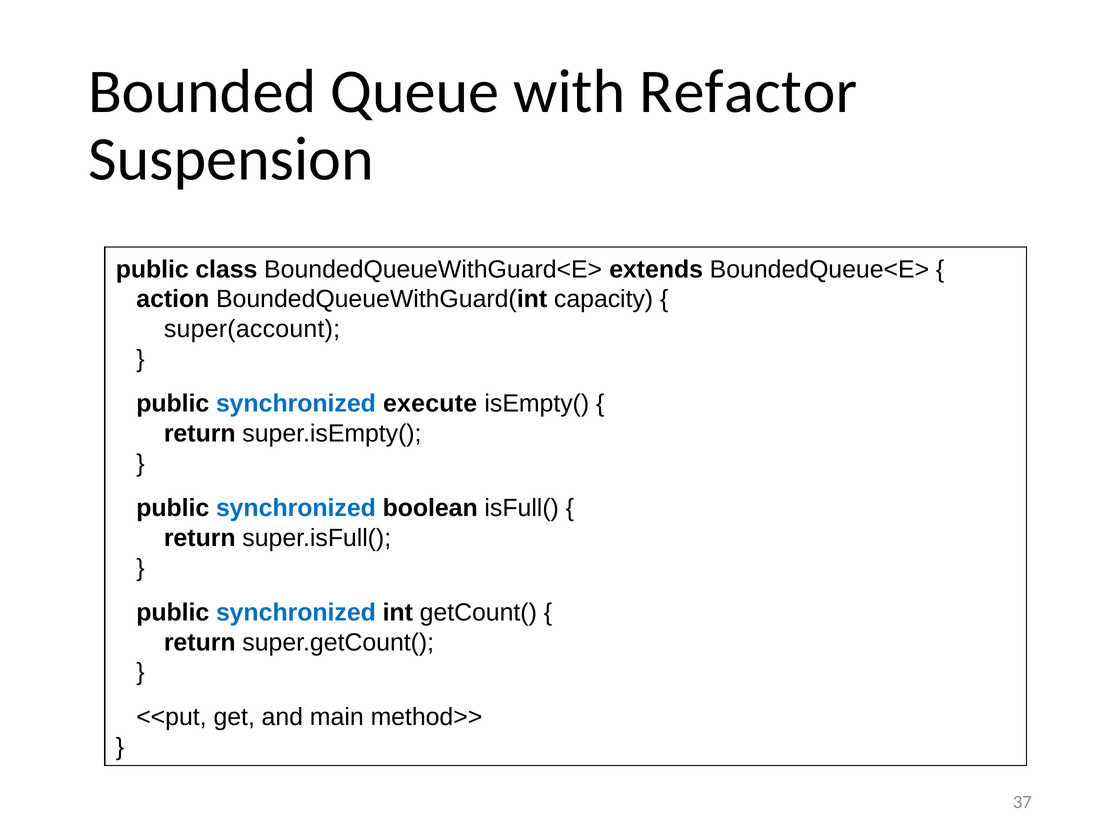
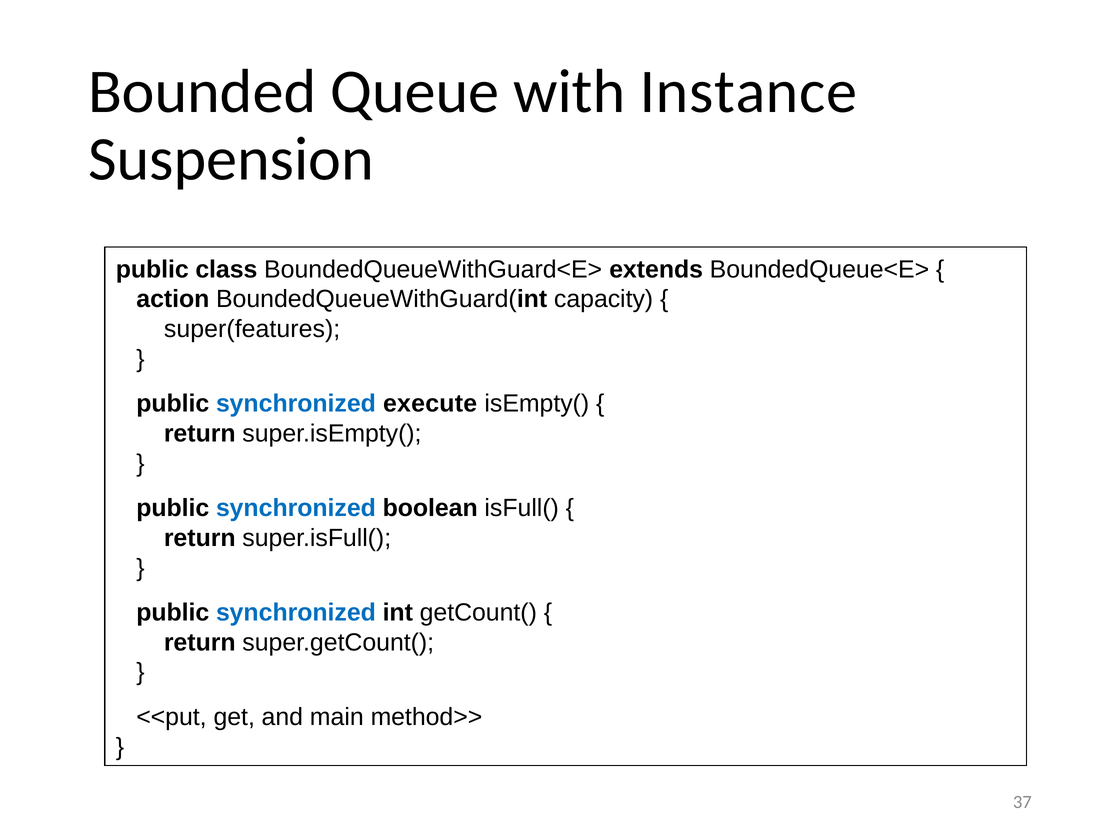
Refactor: Refactor -> Instance
super(account: super(account -> super(features
